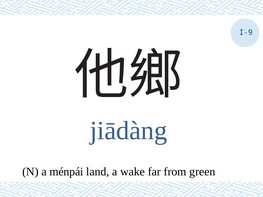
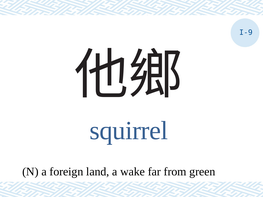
jiādàng: jiādàng -> squirrel
ménpái: ménpái -> foreign
